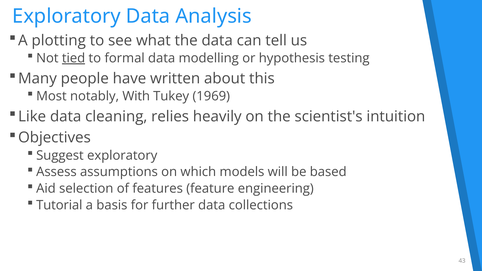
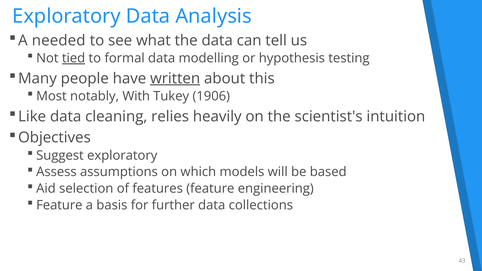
plotting: plotting -> needed
written underline: none -> present
1969: 1969 -> 1906
Tutorial at (59, 205): Tutorial -> Feature
